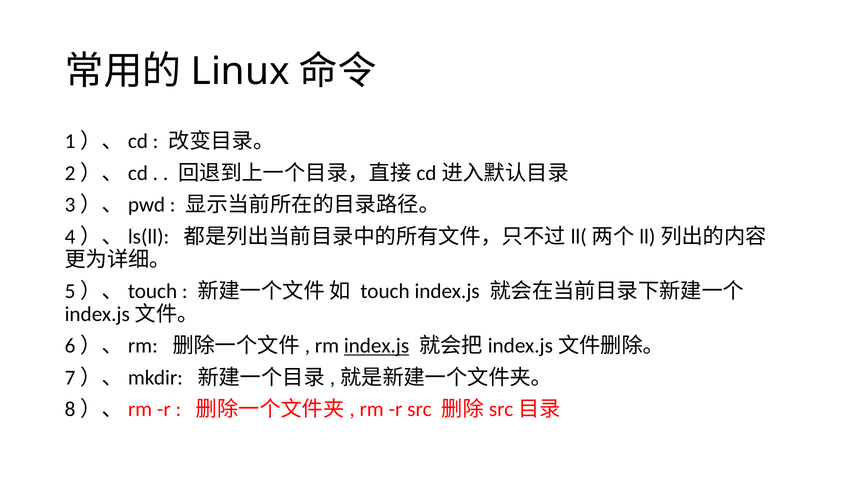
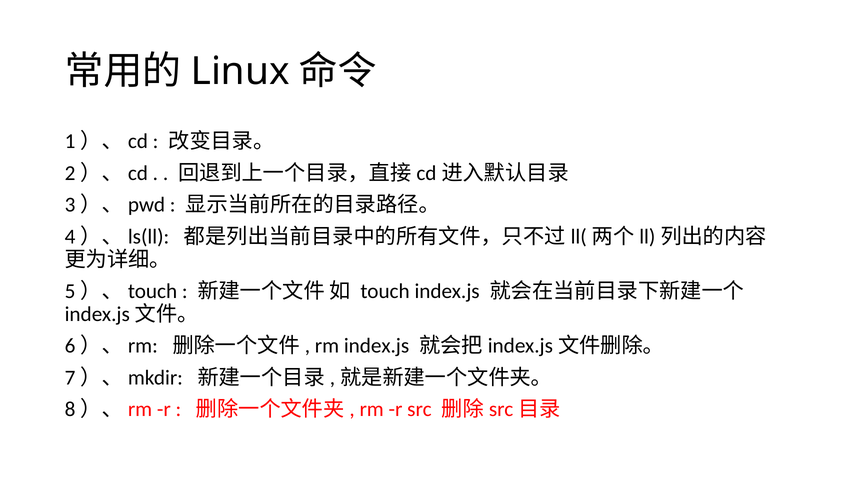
index.js at (377, 346) underline: present -> none
